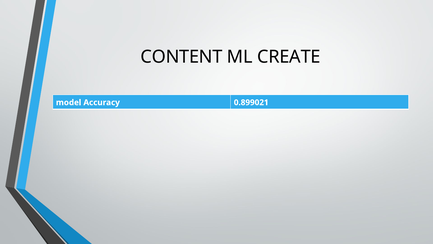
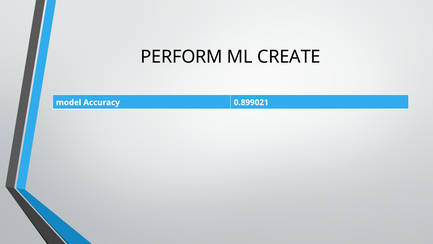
CONTENT: CONTENT -> PERFORM
